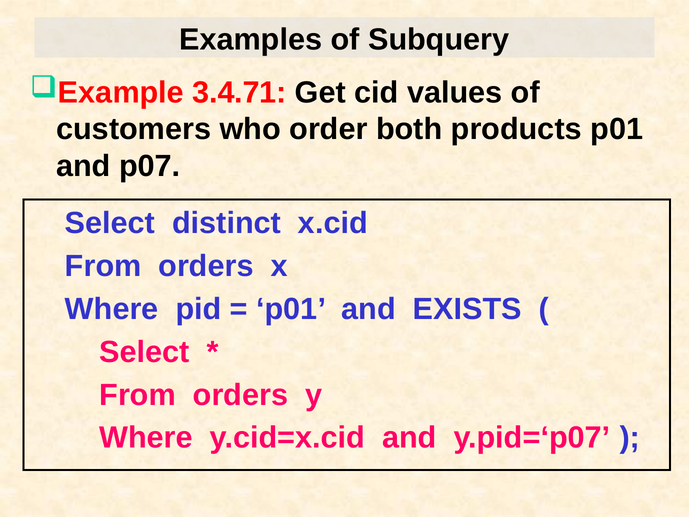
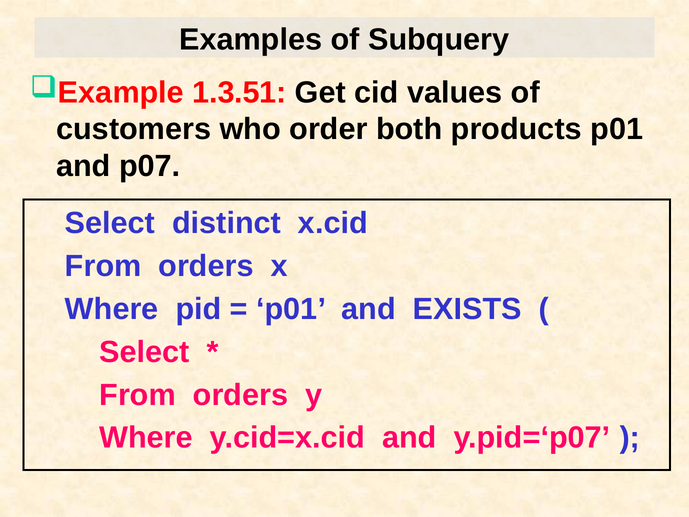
3.4.71: 3.4.71 -> 1.3.51
